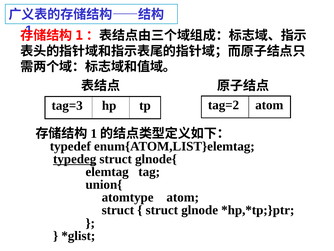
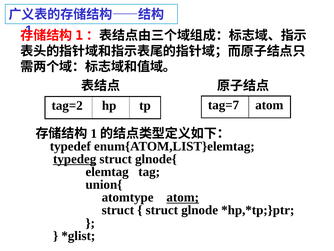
tag=3: tag=3 -> tag=2
tag=2: tag=2 -> tag=7
atom at (183, 197) underline: none -> present
